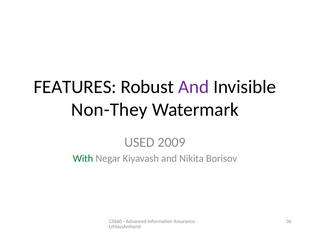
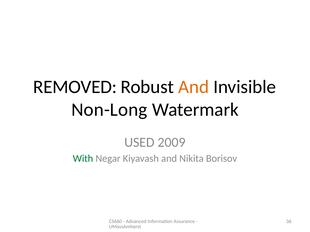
FEATURES: FEATURES -> REMOVED
And at (194, 87) colour: purple -> orange
Non-They: Non-They -> Non-Long
